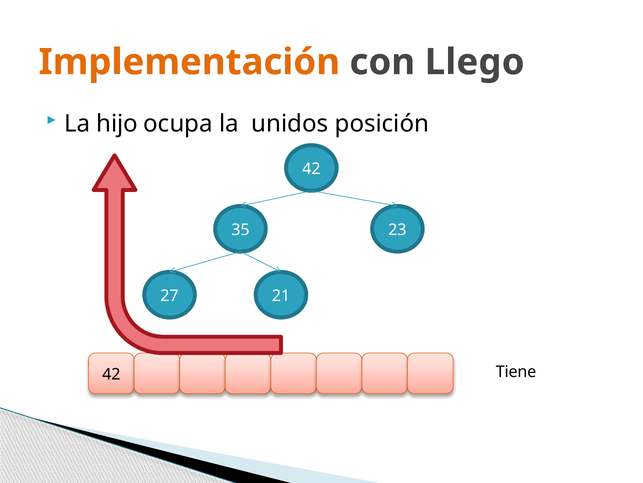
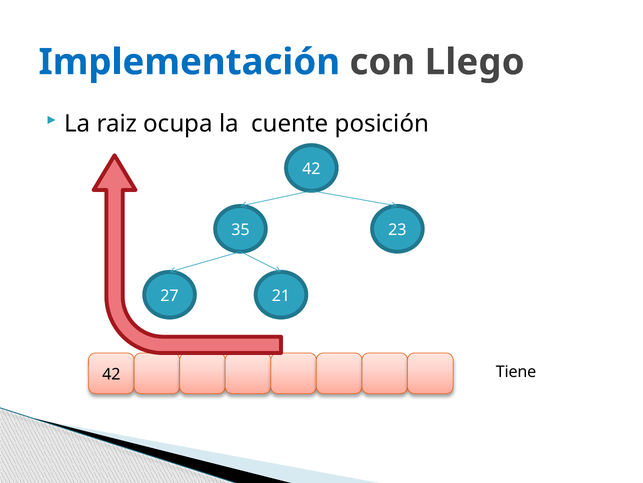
Implementación colour: orange -> blue
hijo: hijo -> raiz
unidos: unidos -> cuente
